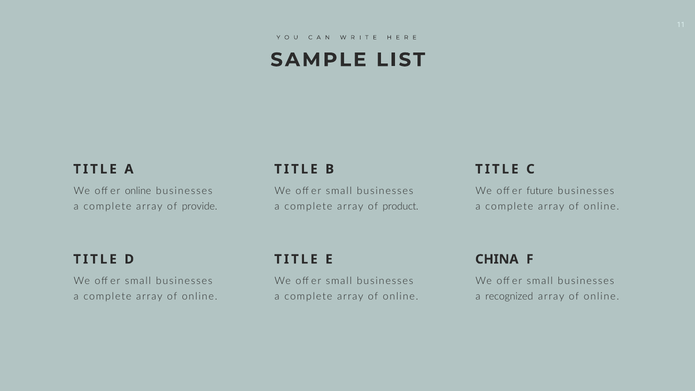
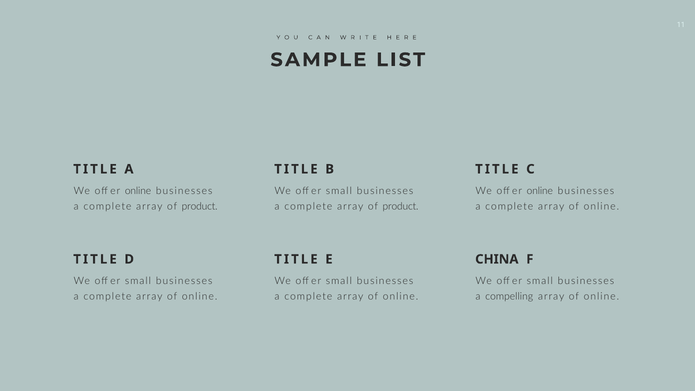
future at (540, 191): future -> online
provide at (200, 206): provide -> product
recognized: recognized -> compelling
